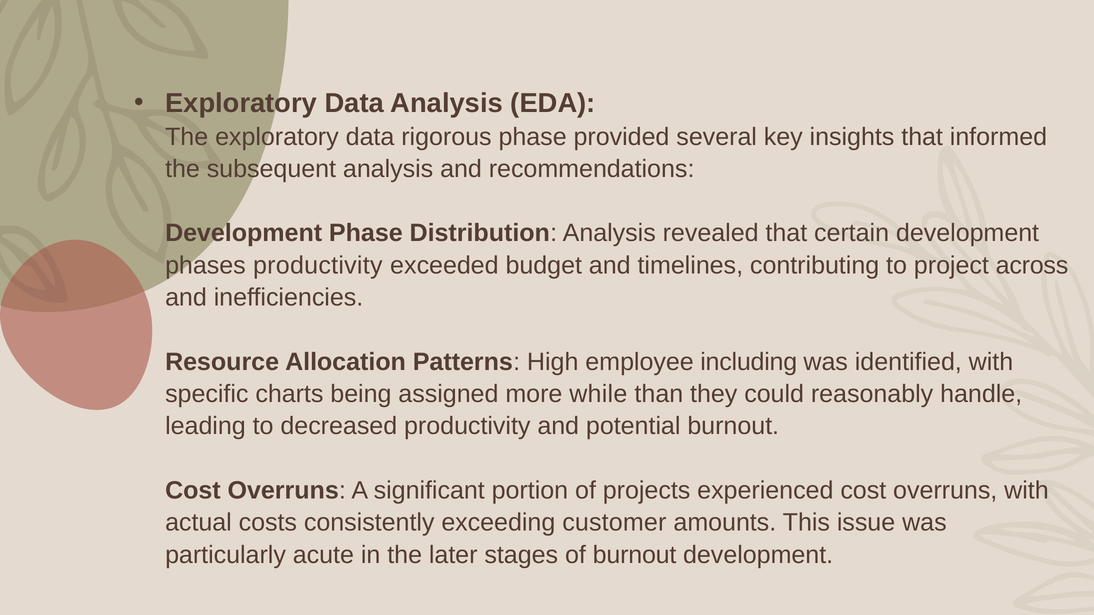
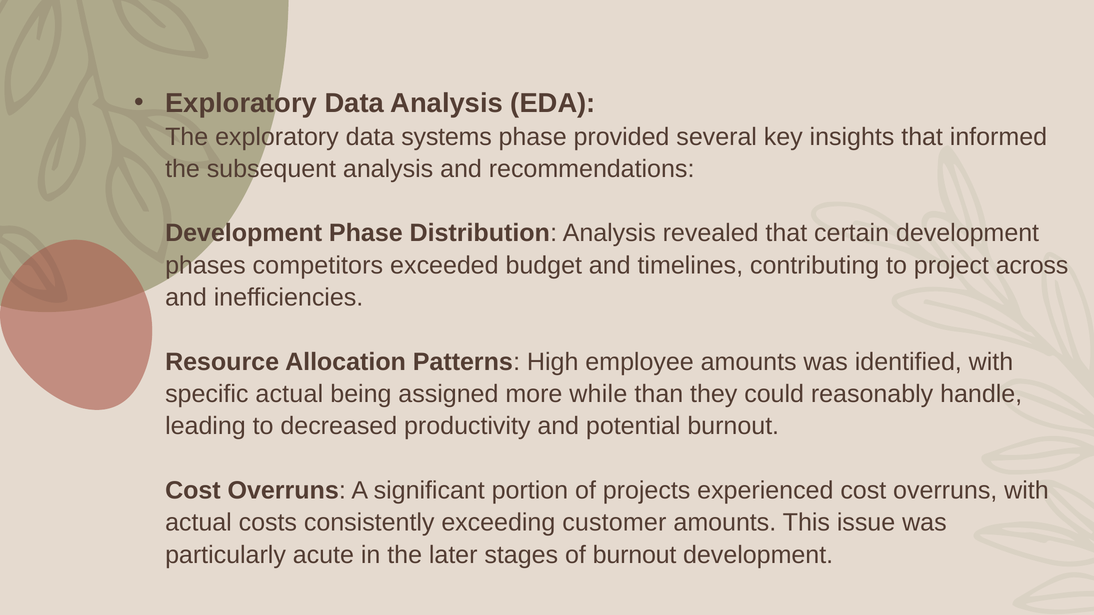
rigorous: rigorous -> systems
phases productivity: productivity -> competitors
employee including: including -> amounts
specific charts: charts -> actual
